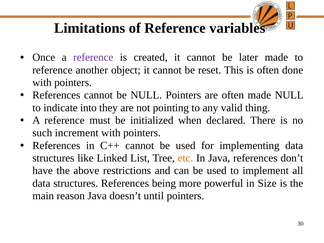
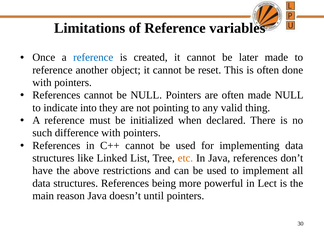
reference at (93, 57) colour: purple -> blue
increment: increment -> difference
Size: Size -> Lect
